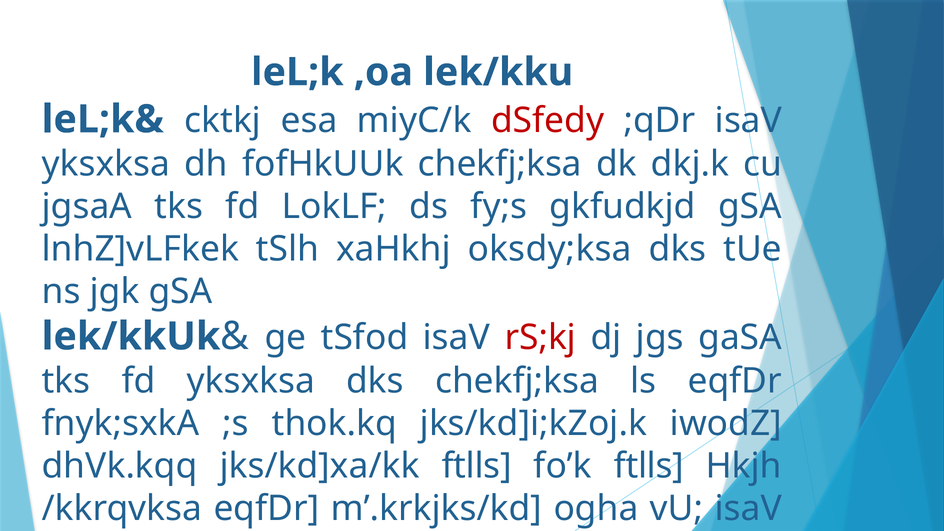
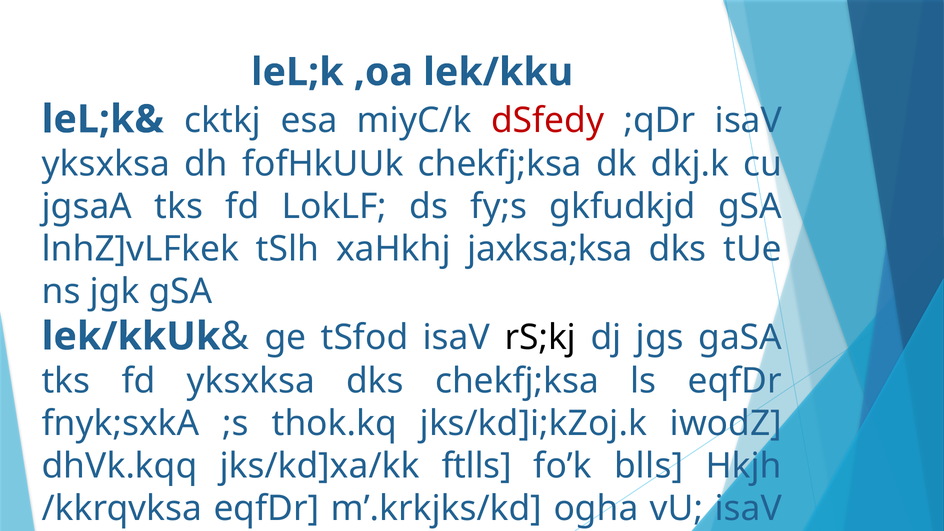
oksdy;ksa: oksdy;ksa -> jaxksa;ksa
rS;kj colour: red -> black
fo’k ftlls: ftlls -> blls
